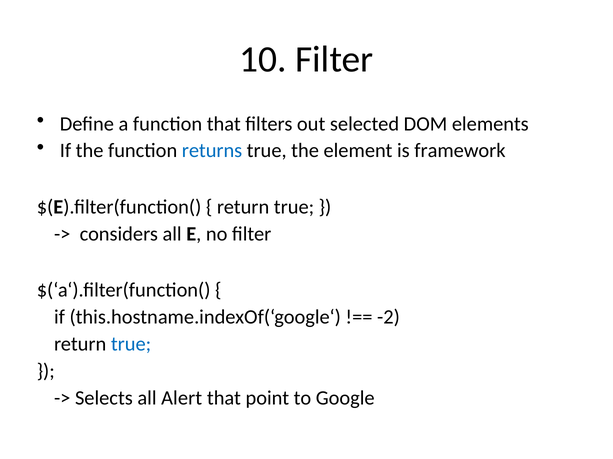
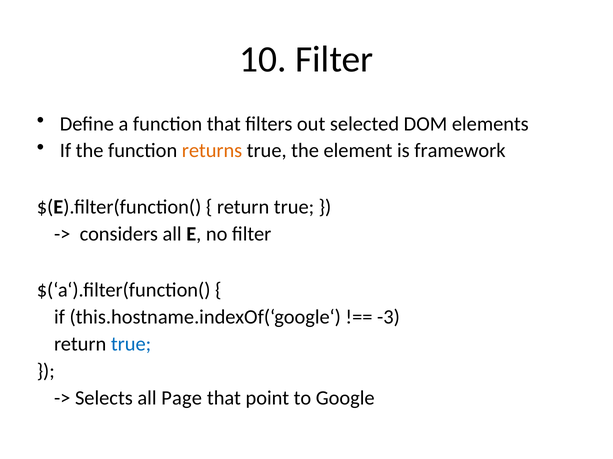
returns colour: blue -> orange
-2: -2 -> -3
Alert: Alert -> Page
